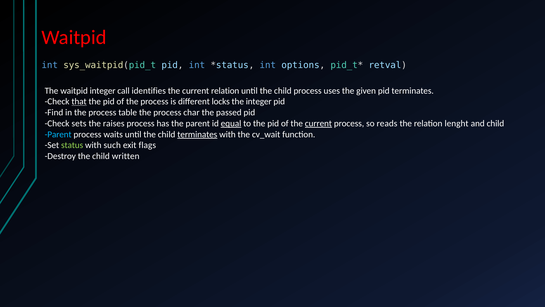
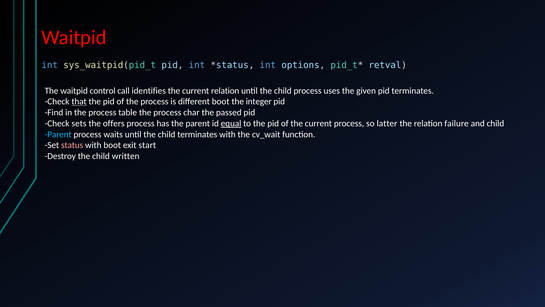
waitpid integer: integer -> control
different locks: locks -> boot
raises: raises -> offers
current at (318, 123) underline: present -> none
reads: reads -> latter
lenght: lenght -> failure
terminates at (197, 134) underline: present -> none
status colour: light green -> pink
with such: such -> boot
flags: flags -> start
